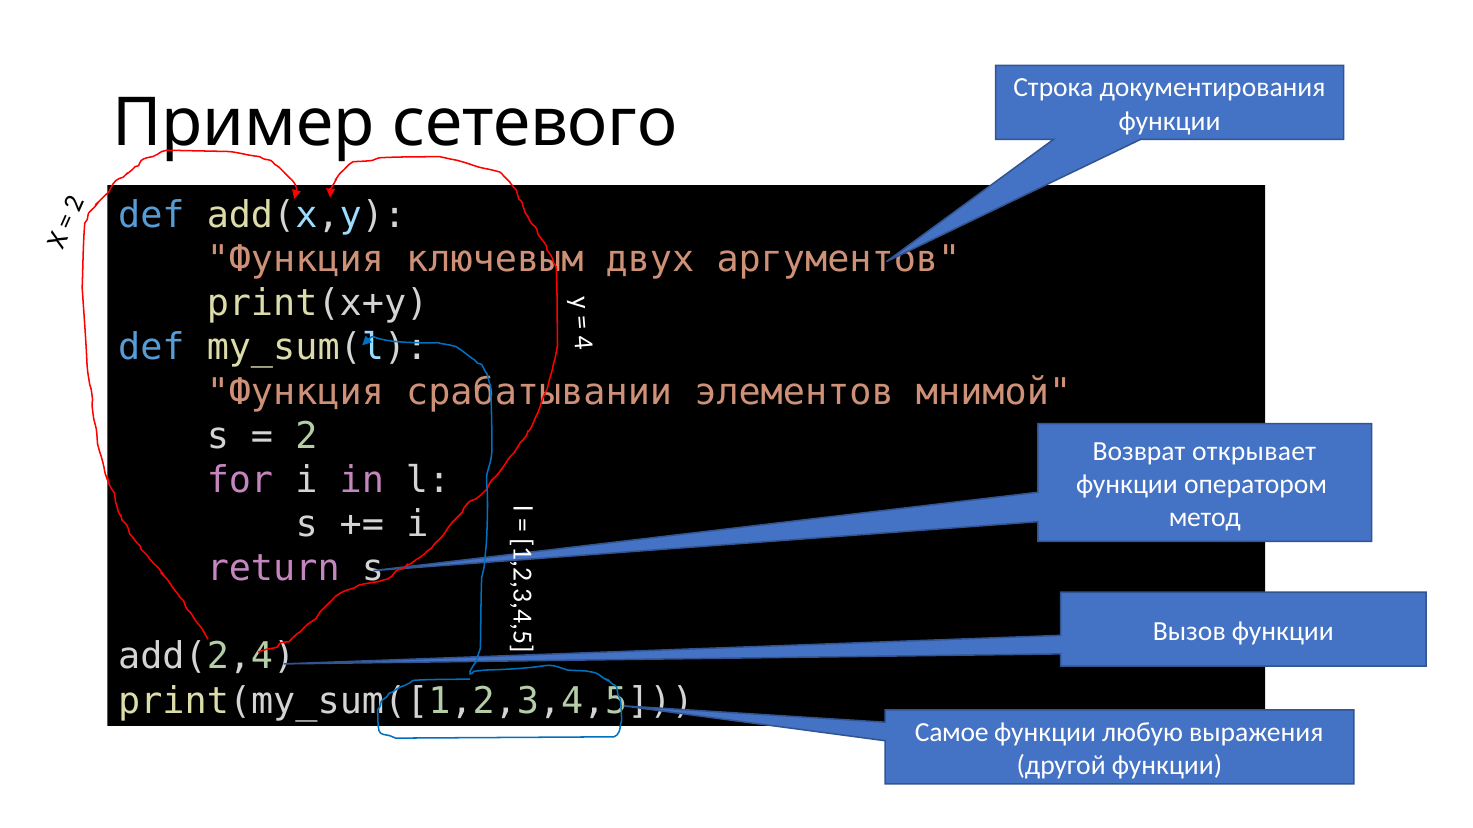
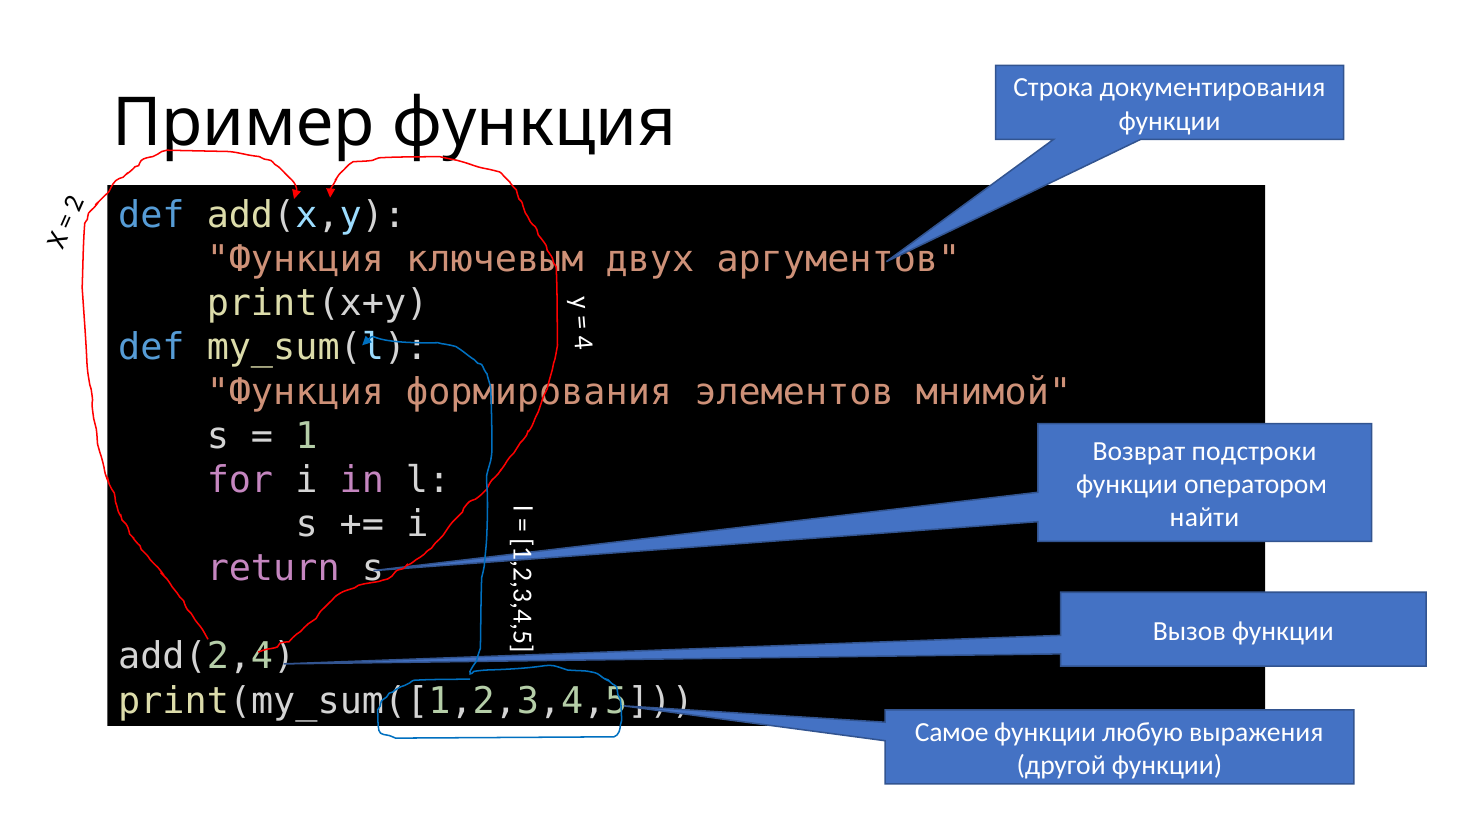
Пример сетевого: сетевого -> функция
срабатывании: срабатывании -> формирования
2 at (306, 436): 2 -> 1
открывает: открывает -> подстроки
метод: метод -> найти
